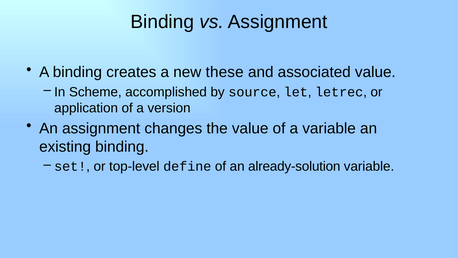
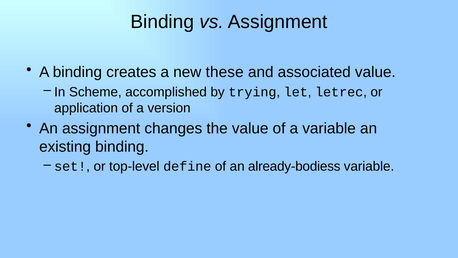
source: source -> trying
already-solution: already-solution -> already-bodiess
